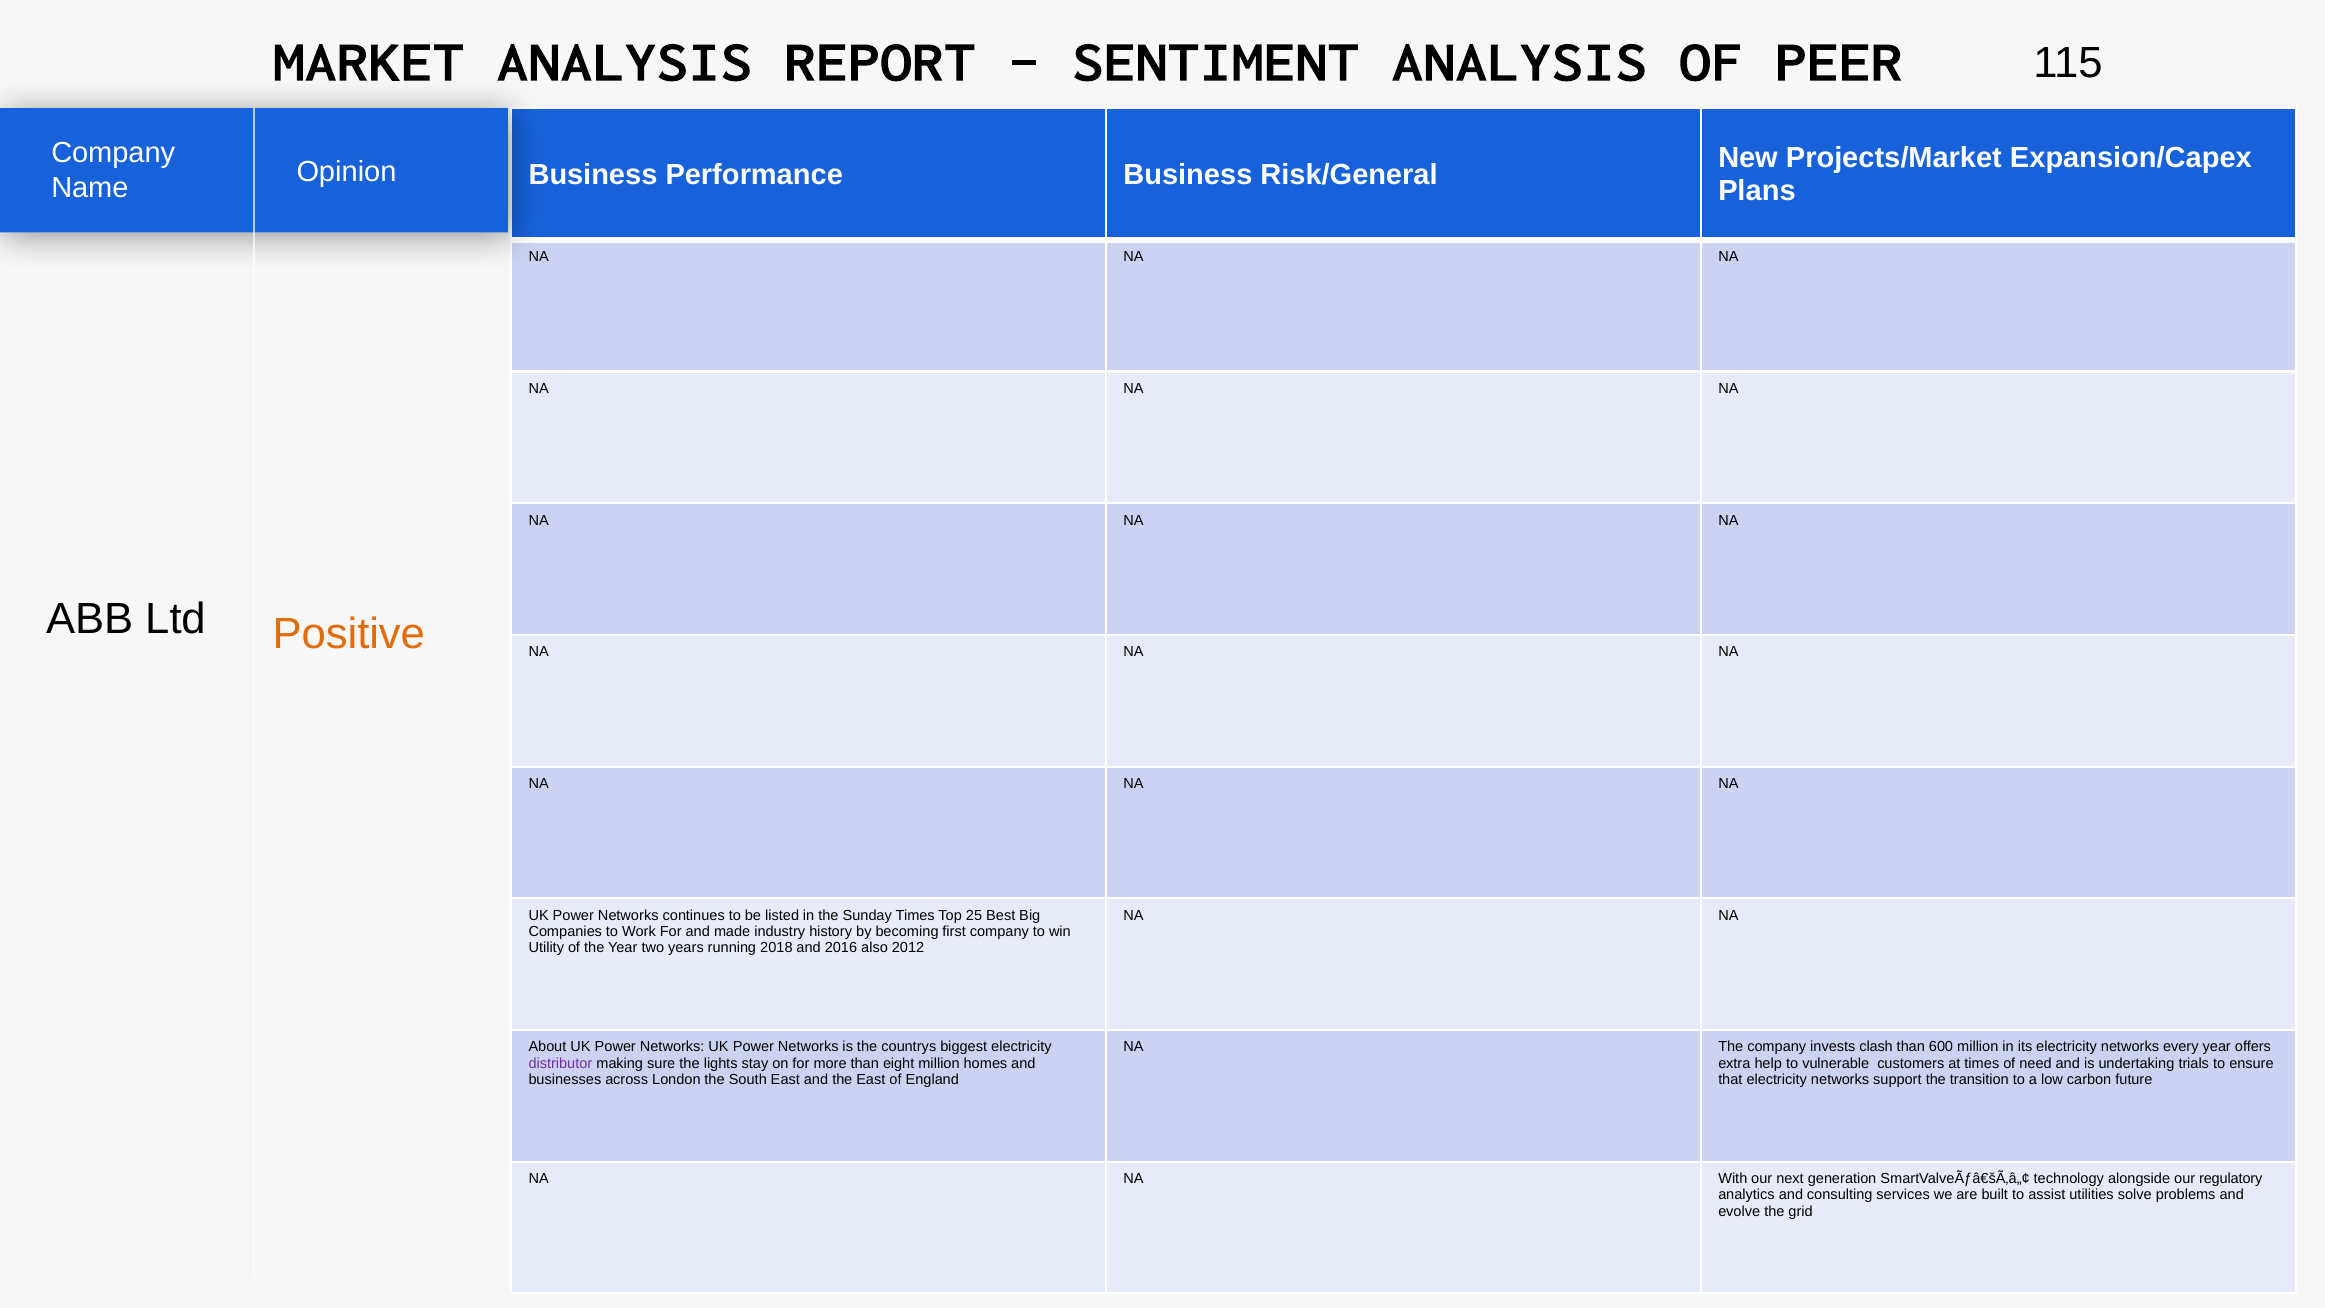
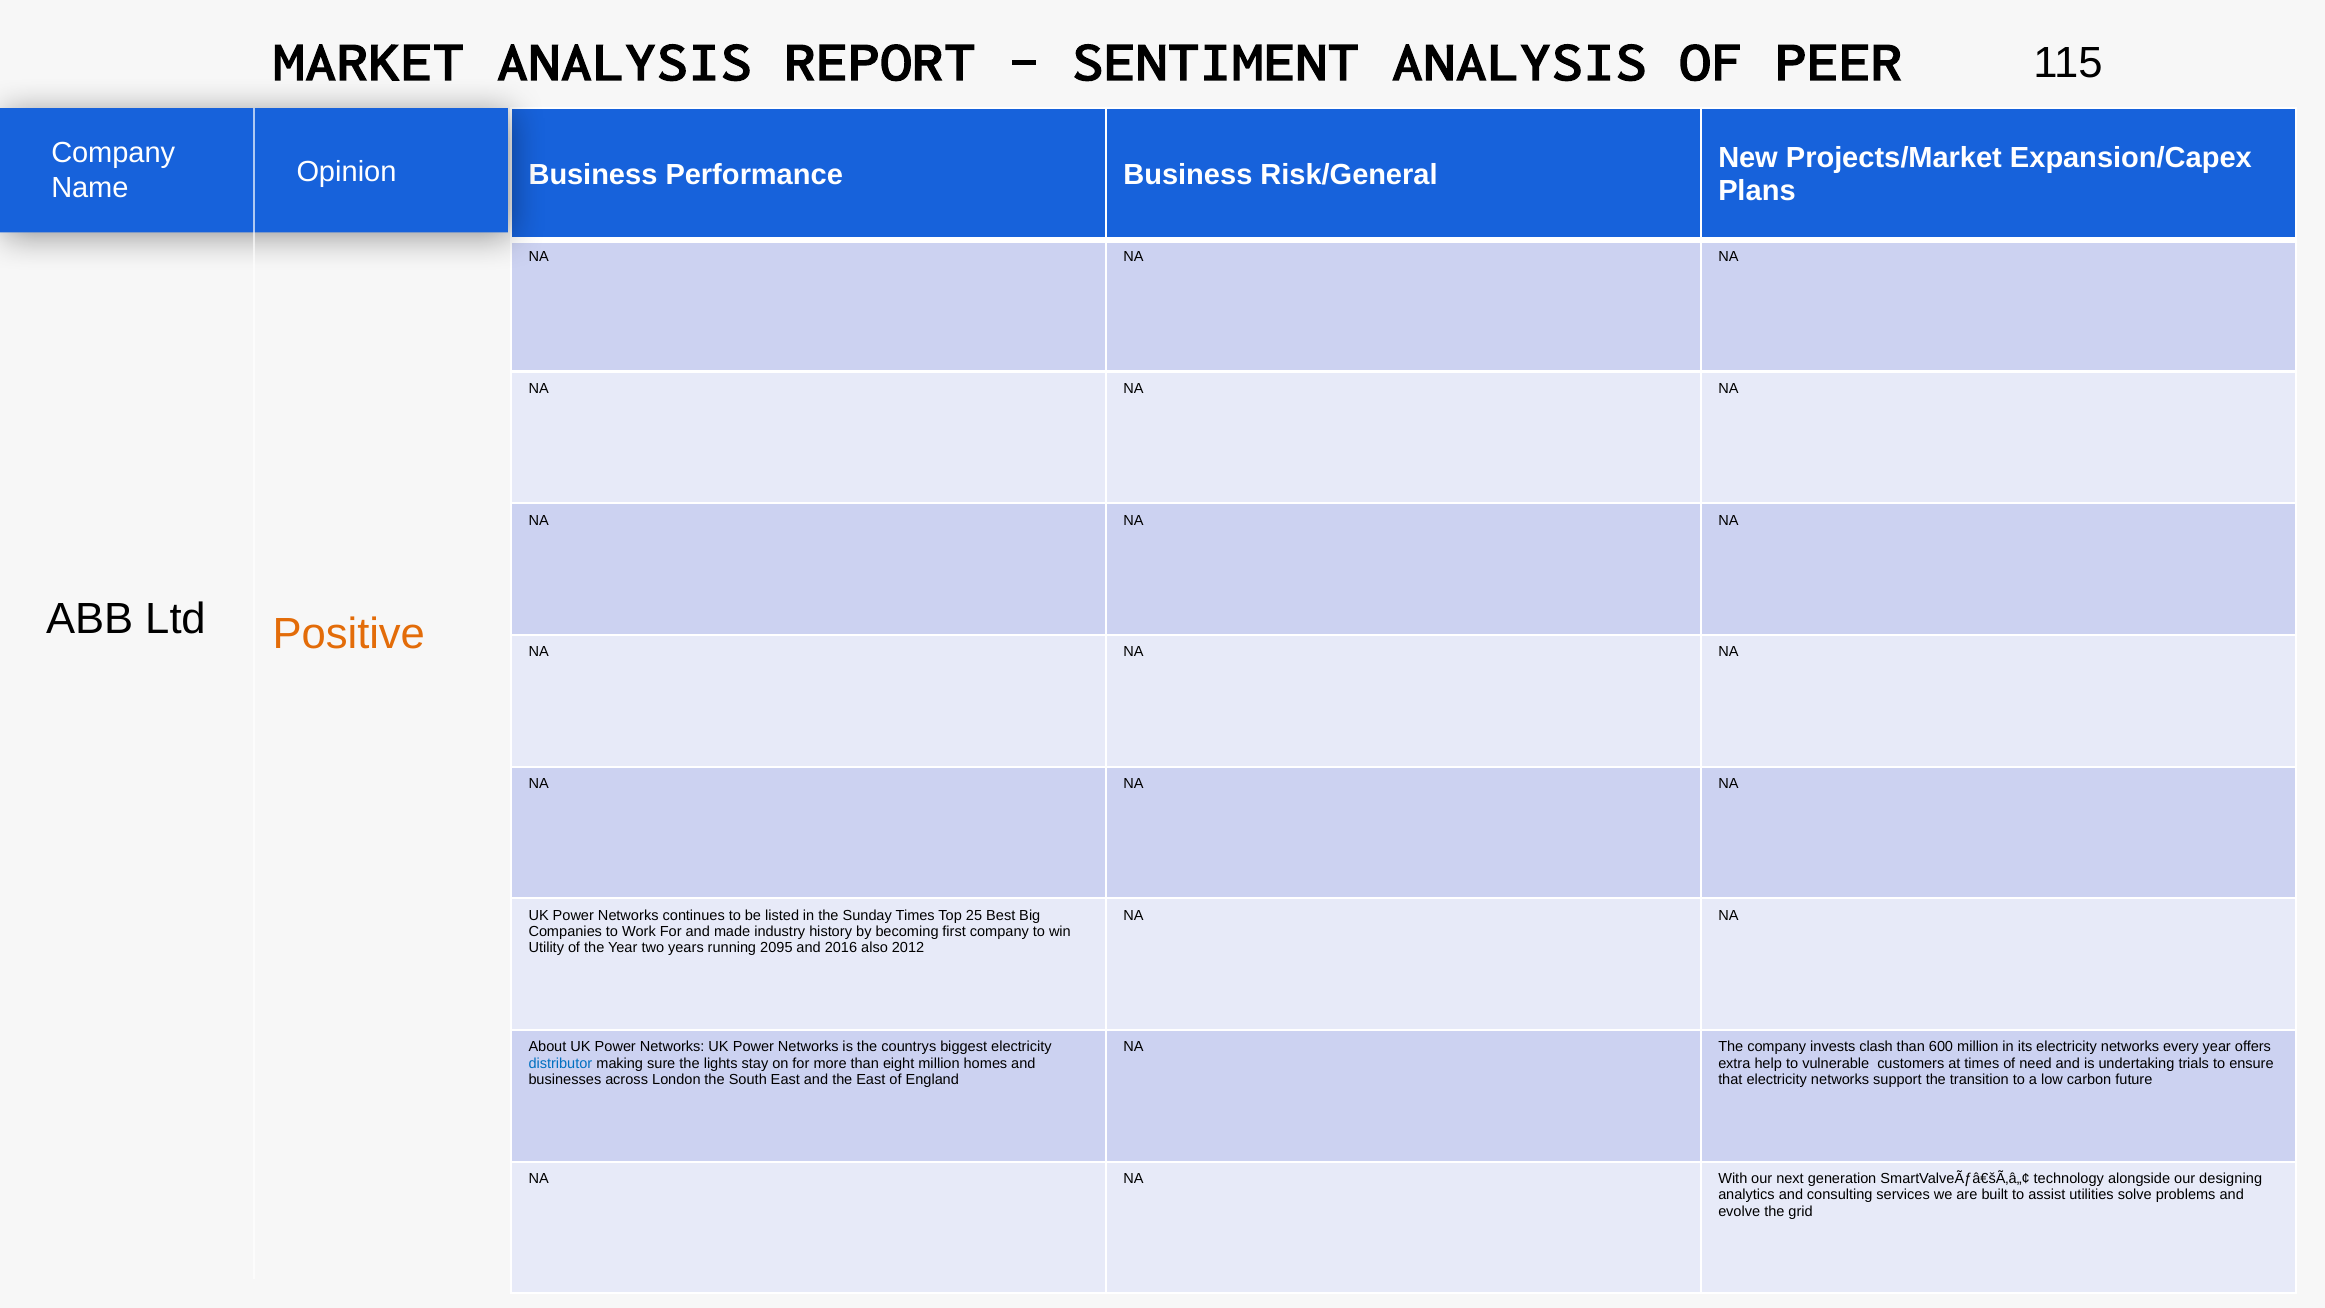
2018: 2018 -> 2095
distributor colour: purple -> blue
regulatory: regulatory -> designing
